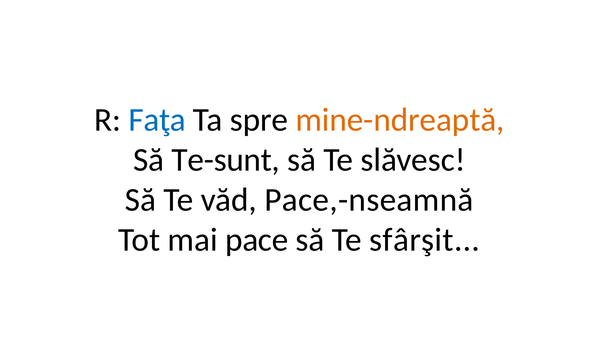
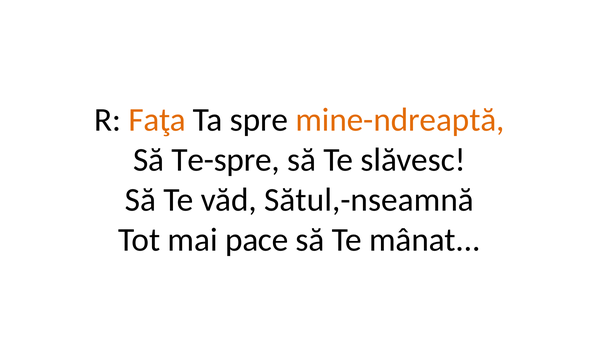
Faţa colour: blue -> orange
Te-sunt: Te-sunt -> Te-spre
Pace,-nseamnă: Pace,-nseamnă -> Sătul,-nseamnă
sfârşit: sfârşit -> mânat
